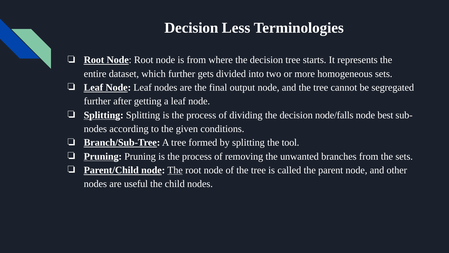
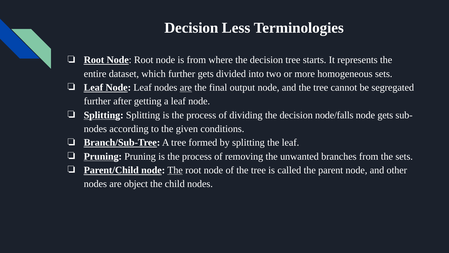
are at (186, 87) underline: none -> present
node best: best -> gets
the tool: tool -> leaf
useful: useful -> object
